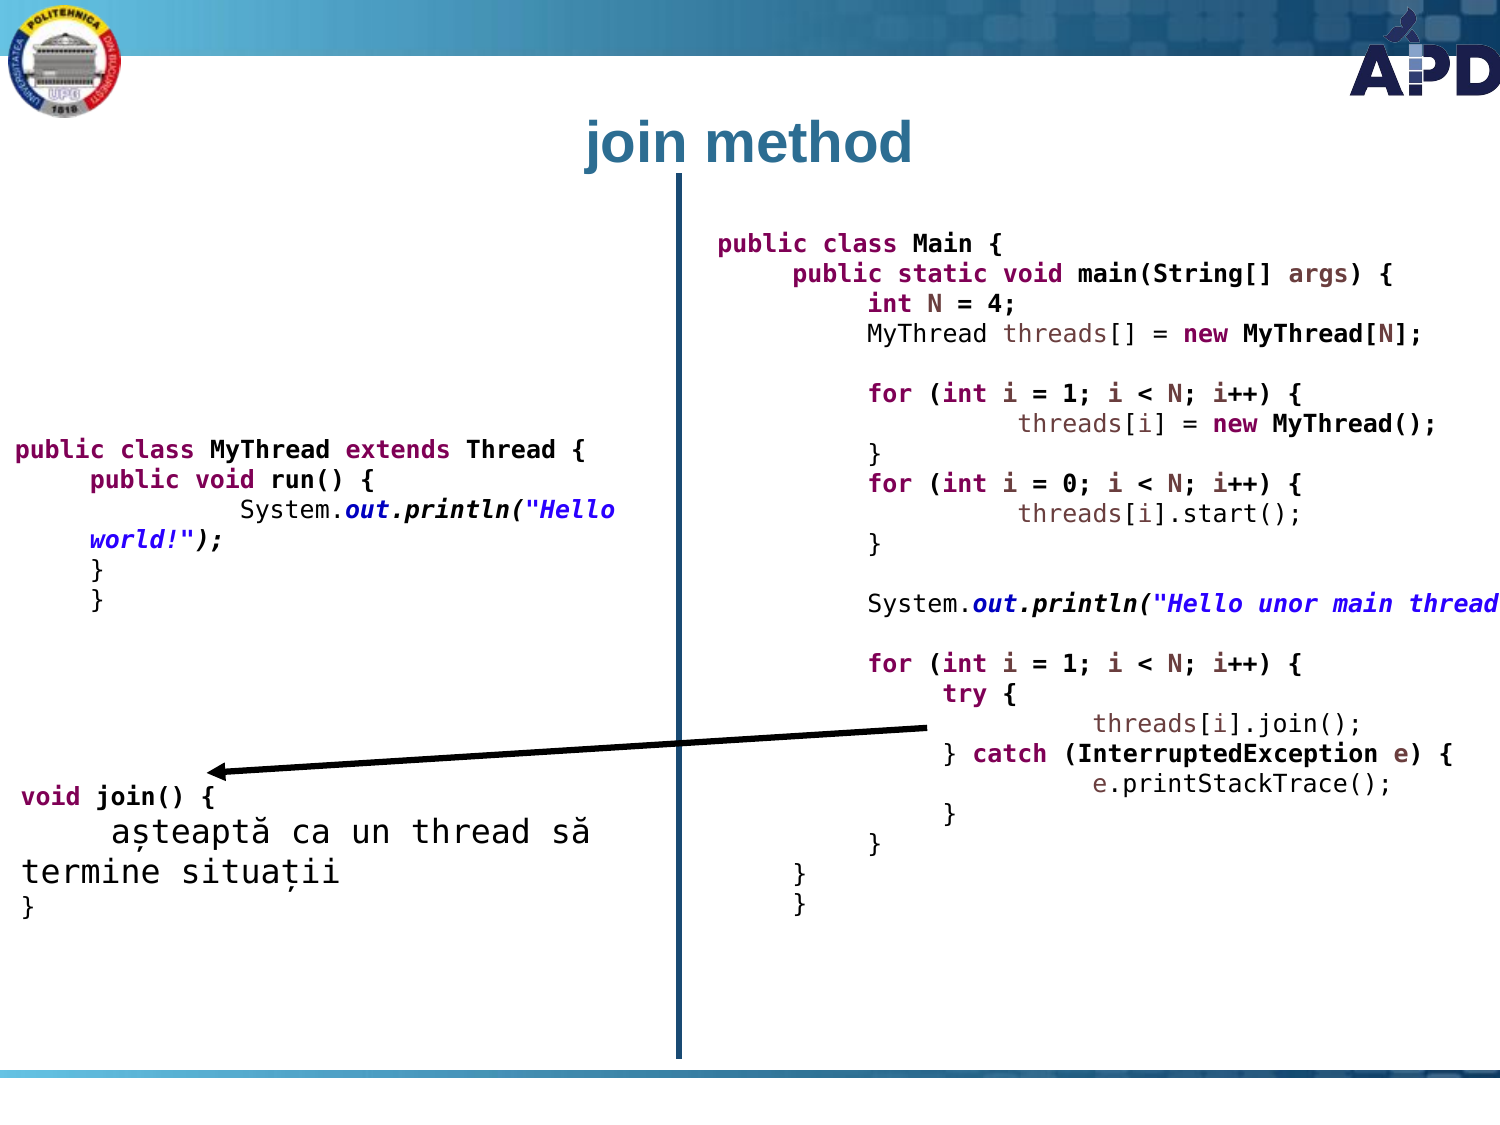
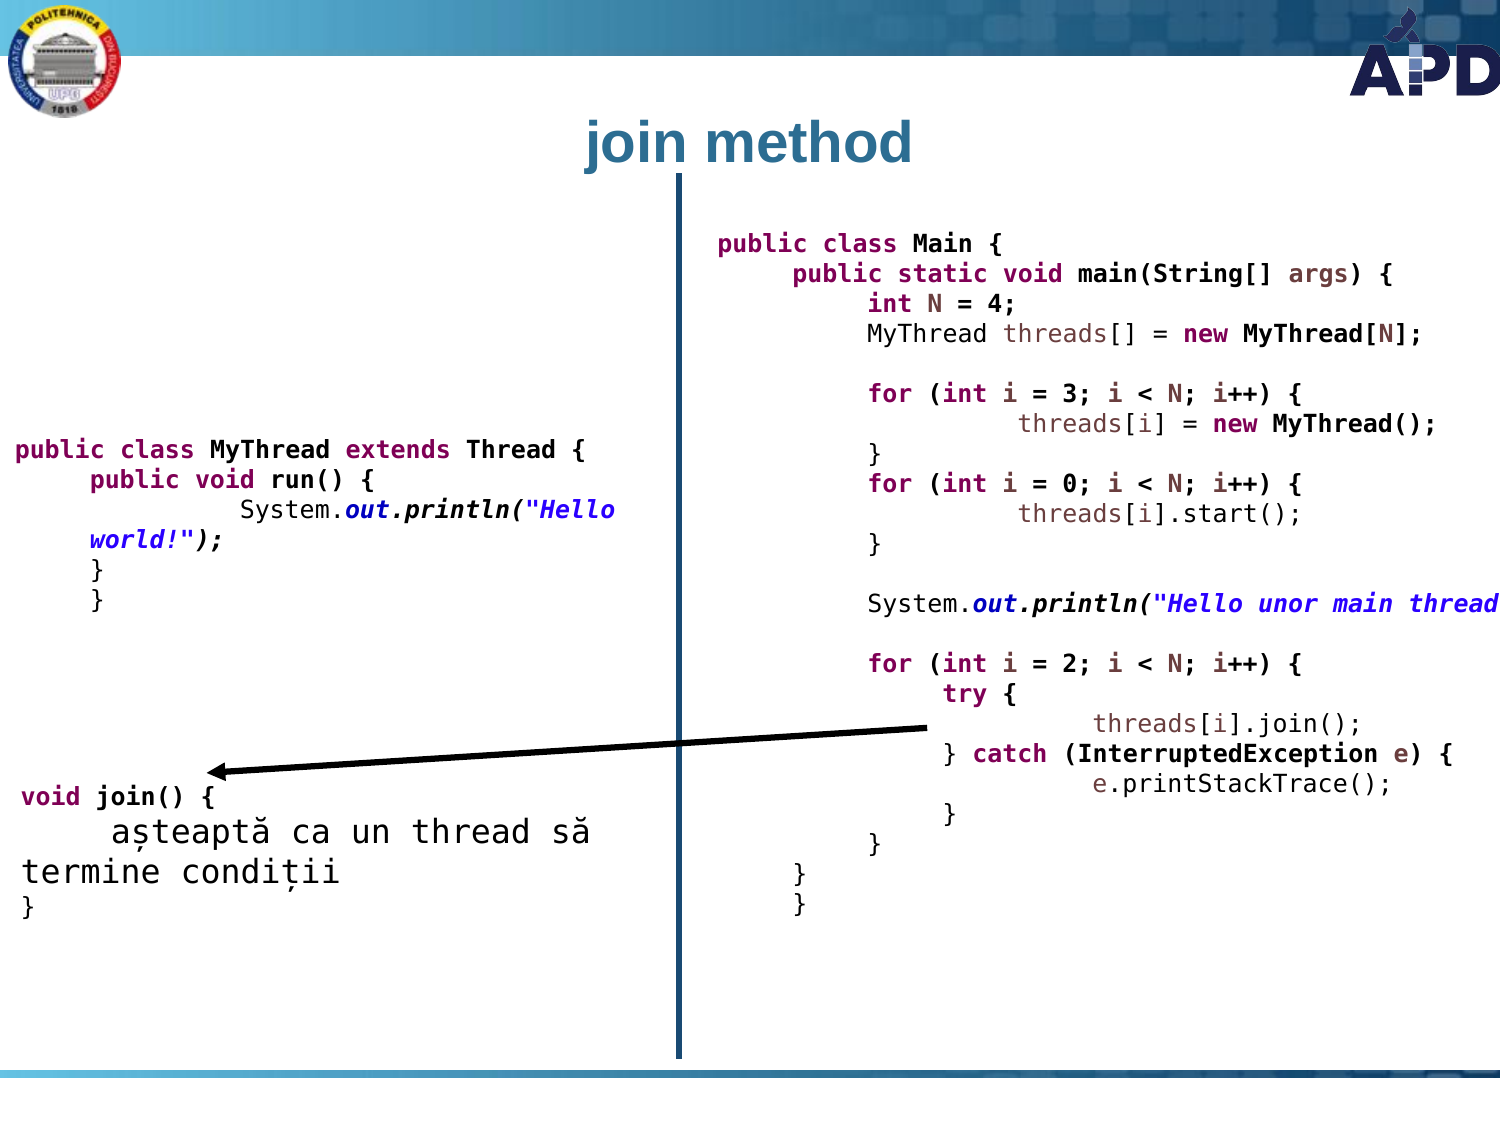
1 at (1077, 394): 1 -> 3
1 at (1077, 664): 1 -> 2
situații: situații -> condiții
